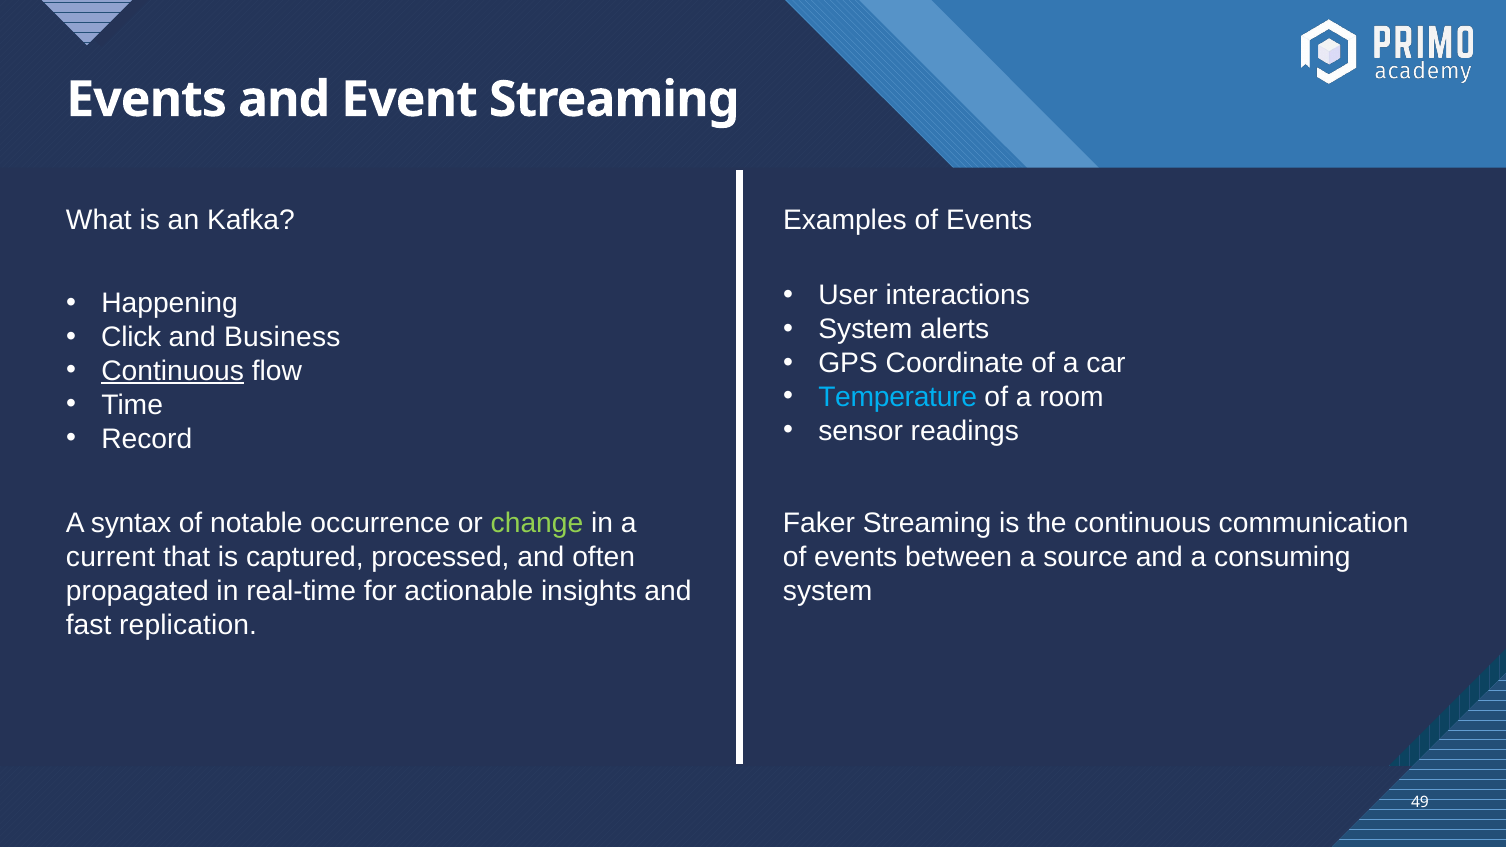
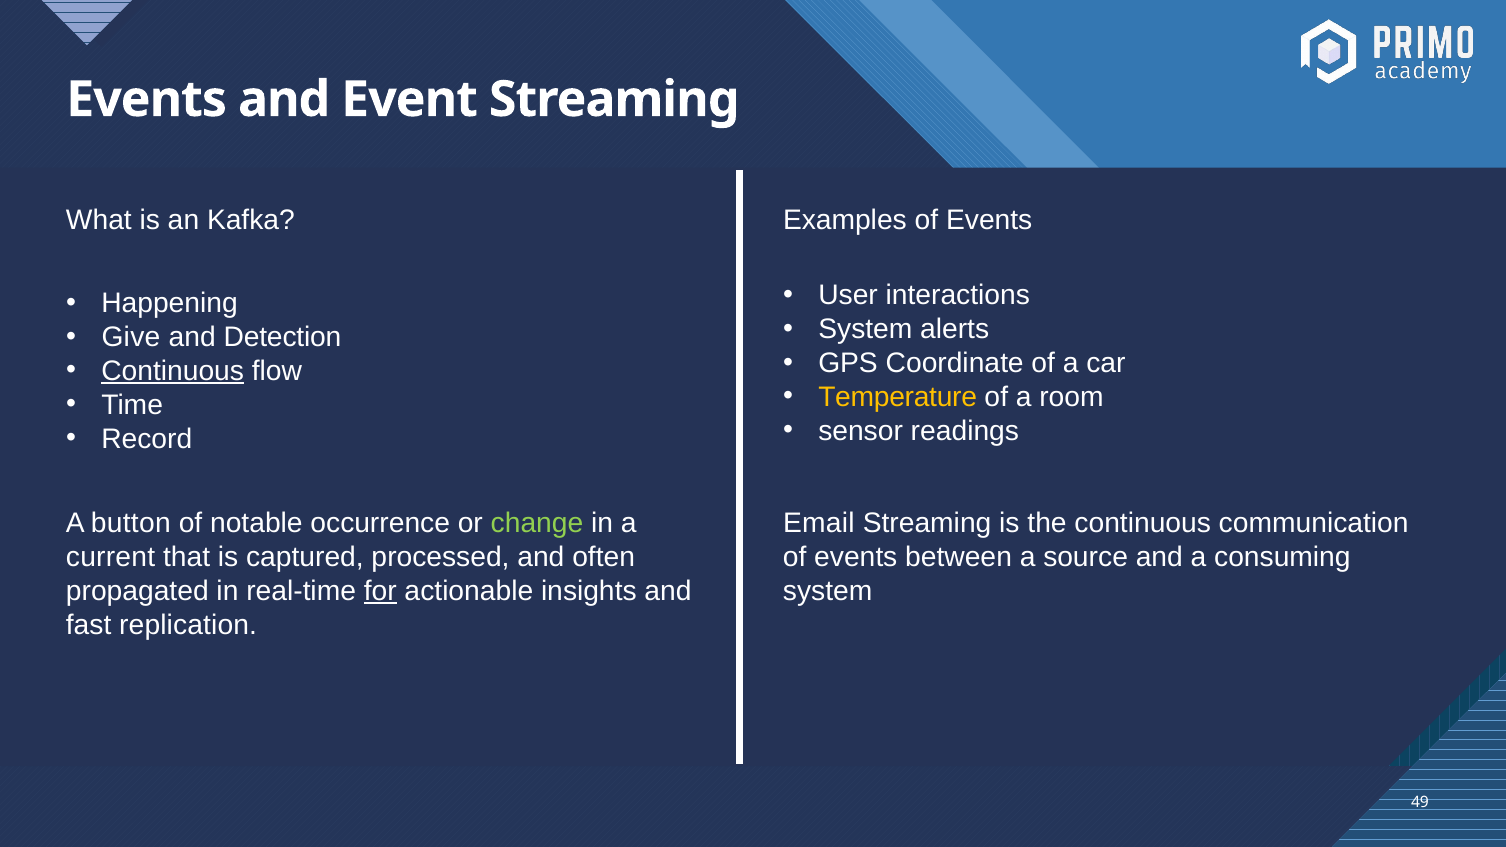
Click at (131, 337): Click -> Give
Business: Business -> Detection
Temperature colour: light blue -> yellow
syntax: syntax -> button
Faker: Faker -> Email
for underline: none -> present
